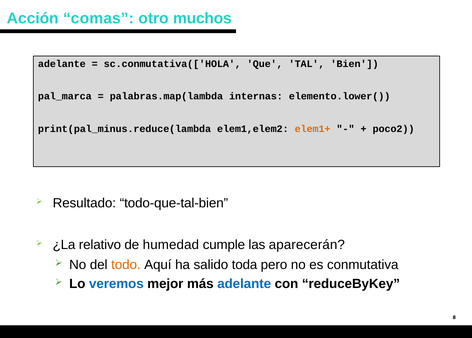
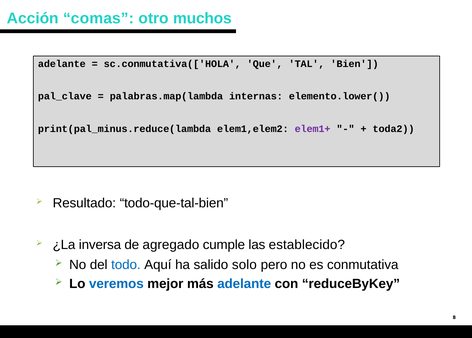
pal_marca: pal_marca -> pal_clave
elem1+ colour: orange -> purple
poco2: poco2 -> toda2
relativo: relativo -> inversa
humedad: humedad -> agregado
aparecerán: aparecerán -> establecido
todo colour: orange -> blue
toda: toda -> solo
